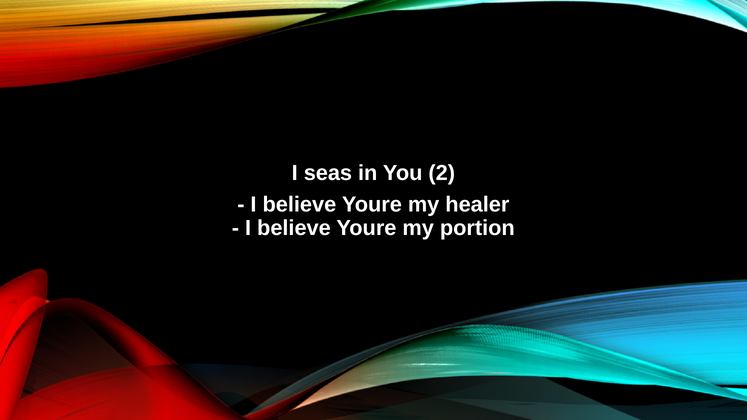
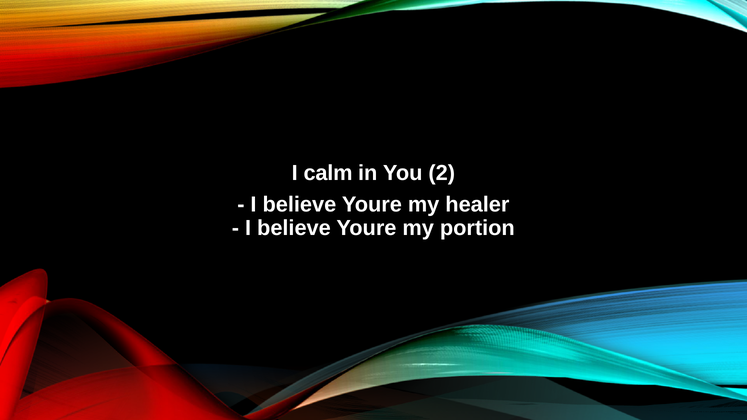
seas: seas -> calm
